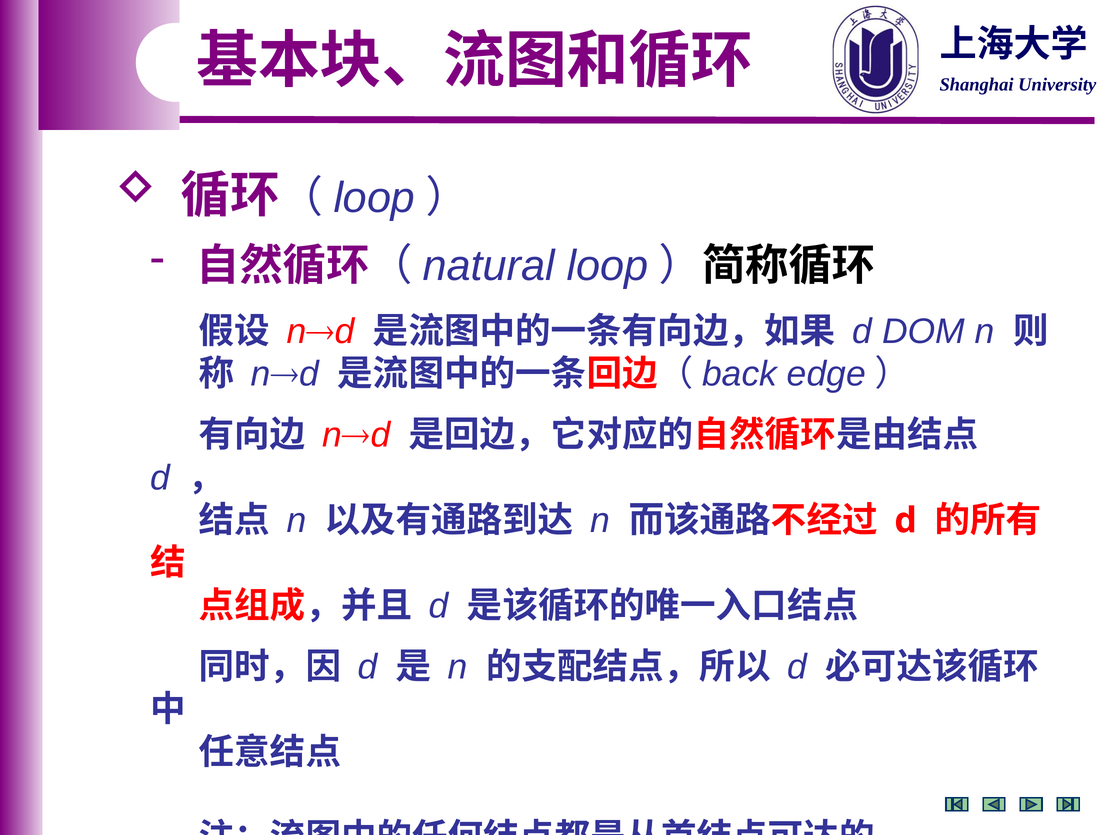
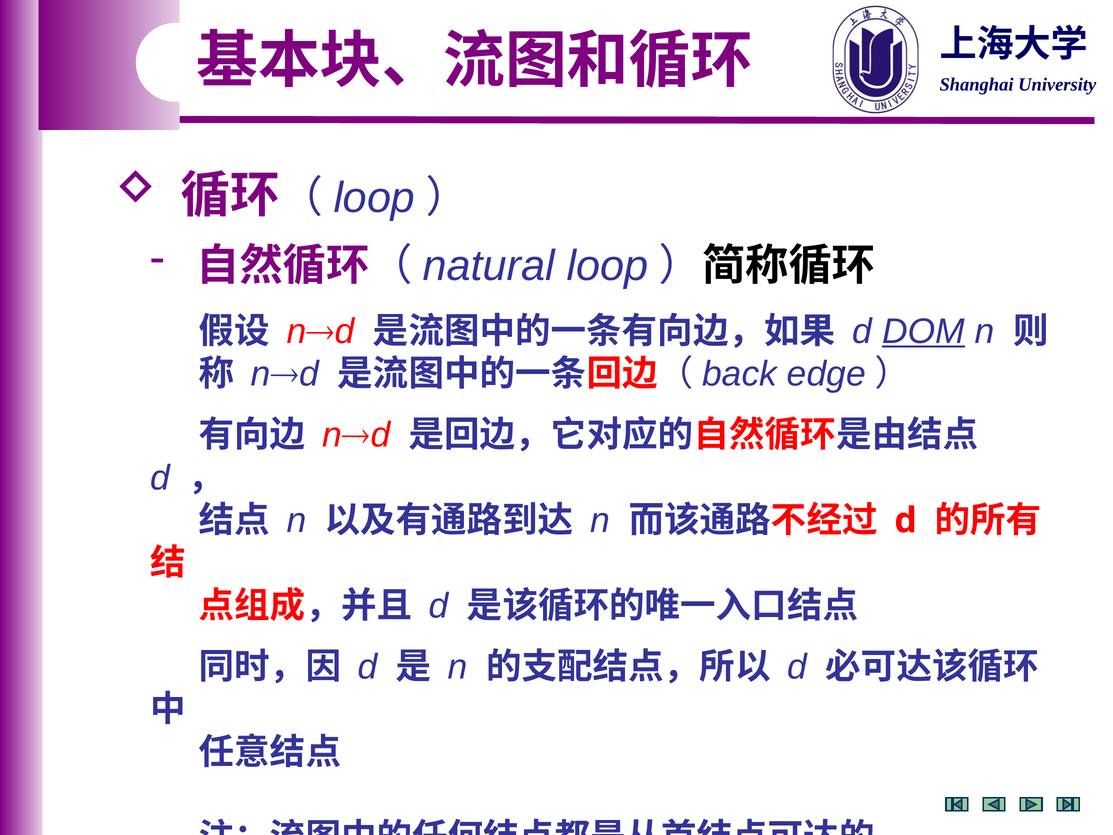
DOM underline: none -> present
